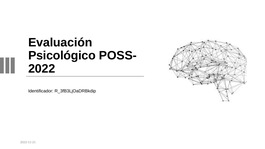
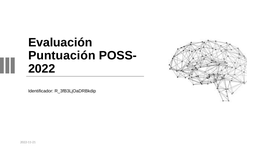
Psicológico: Psicológico -> Puntuación
